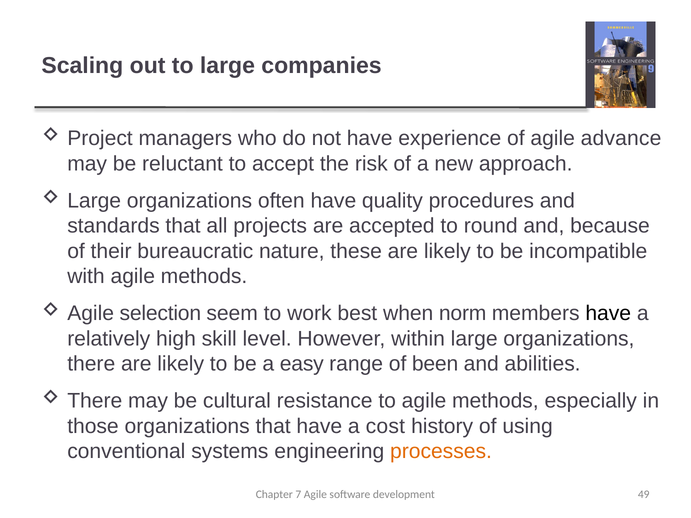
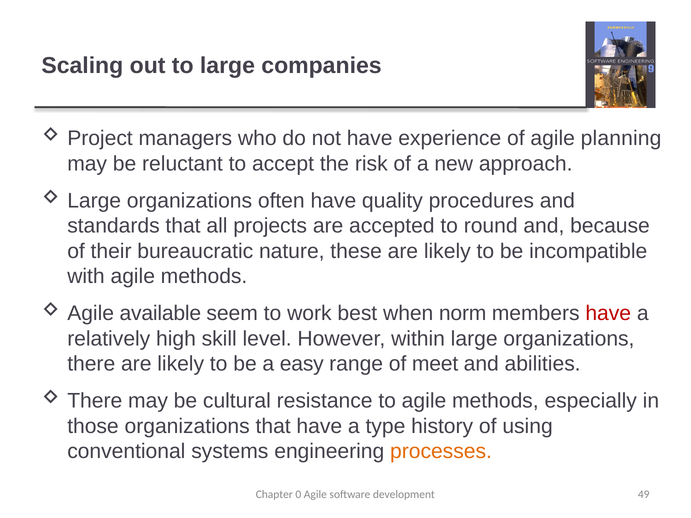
advance: advance -> planning
selection: selection -> available
have at (608, 314) colour: black -> red
been: been -> meet
cost: cost -> type
7: 7 -> 0
